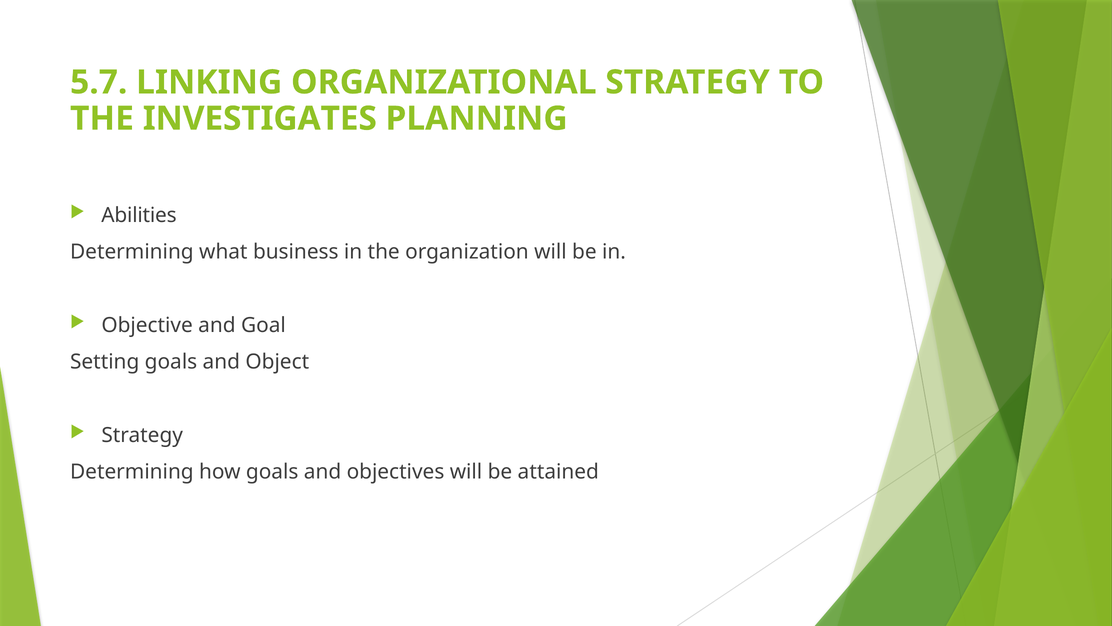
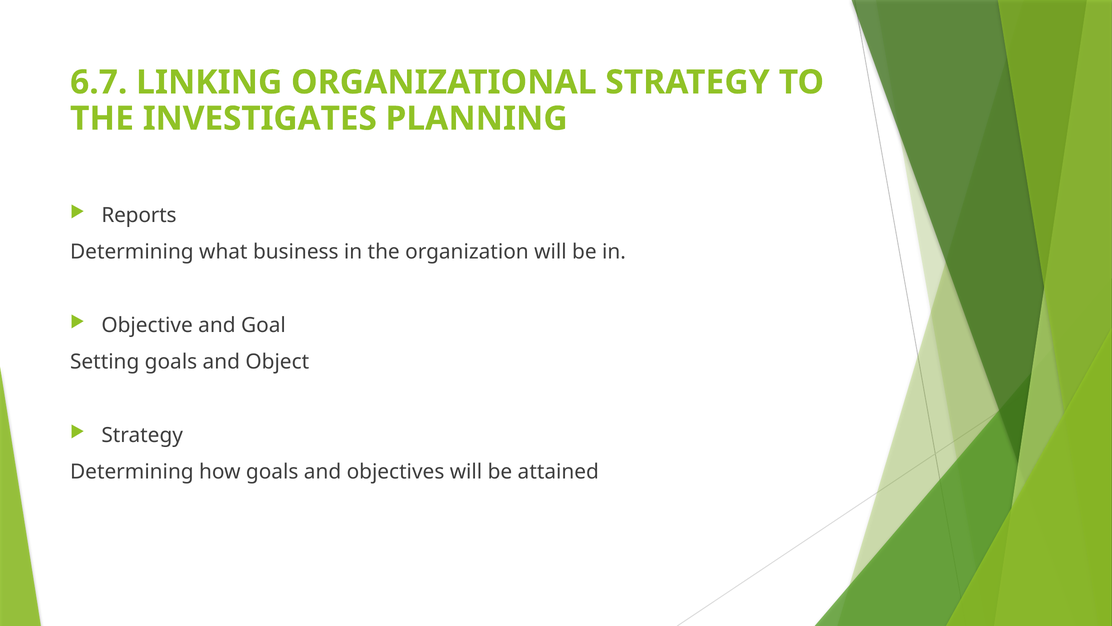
5.7: 5.7 -> 6.7
Abilities: Abilities -> Reports
